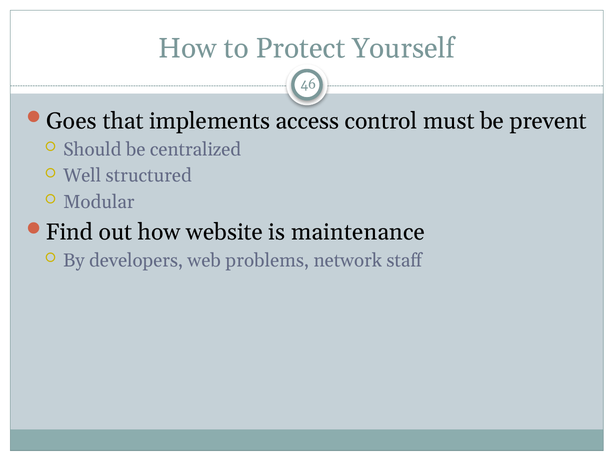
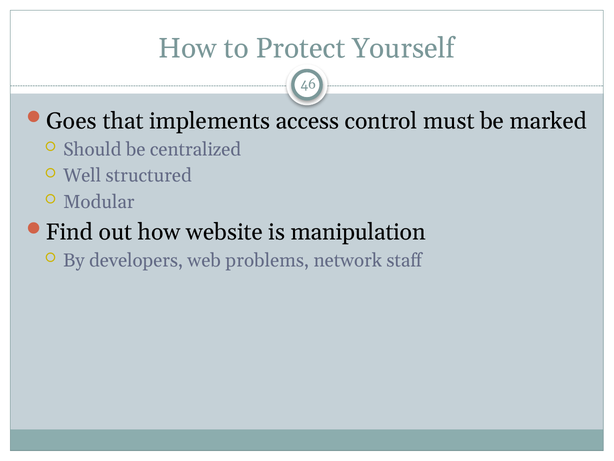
prevent: prevent -> marked
maintenance: maintenance -> manipulation
